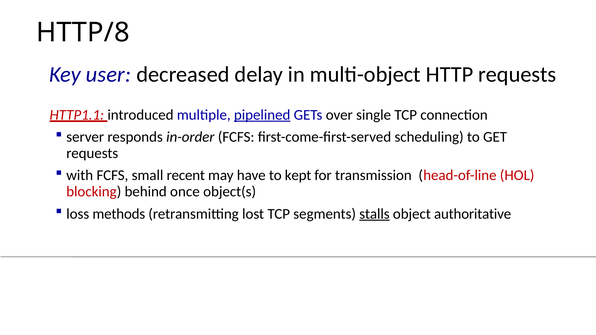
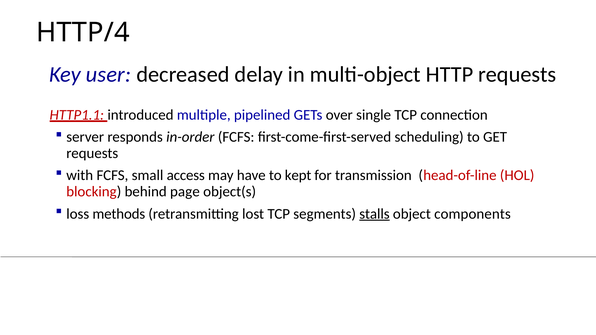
HTTP/8: HTTP/8 -> HTTP/4
pipelined underline: present -> none
recent: recent -> access
once: once -> page
authoritative: authoritative -> components
